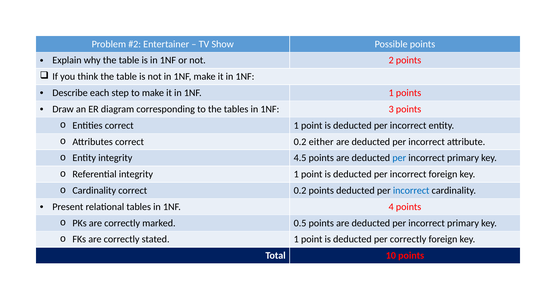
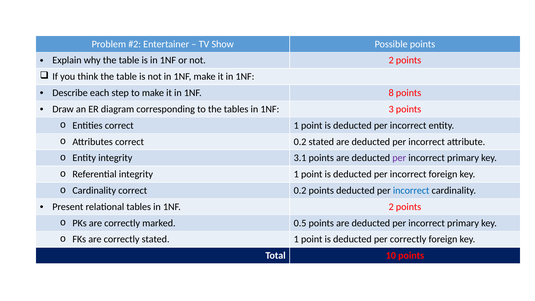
1NF 1: 1 -> 8
0.2 either: either -> stated
4.5: 4.5 -> 3.1
per at (399, 158) colour: blue -> purple
1NF 4: 4 -> 2
